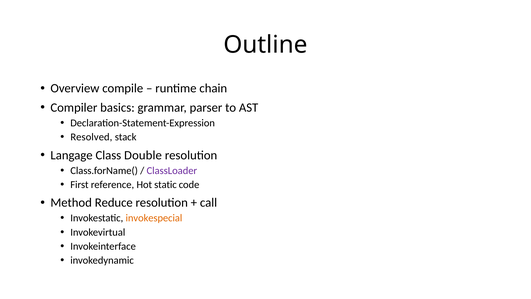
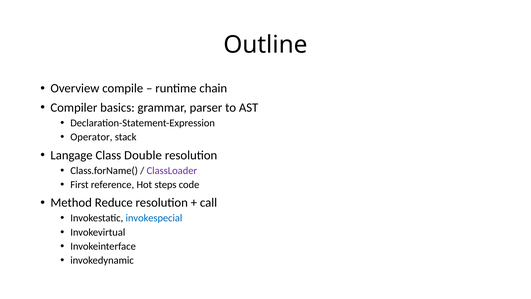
Resolved: Resolved -> Operator
static: static -> steps
invokespecial colour: orange -> blue
